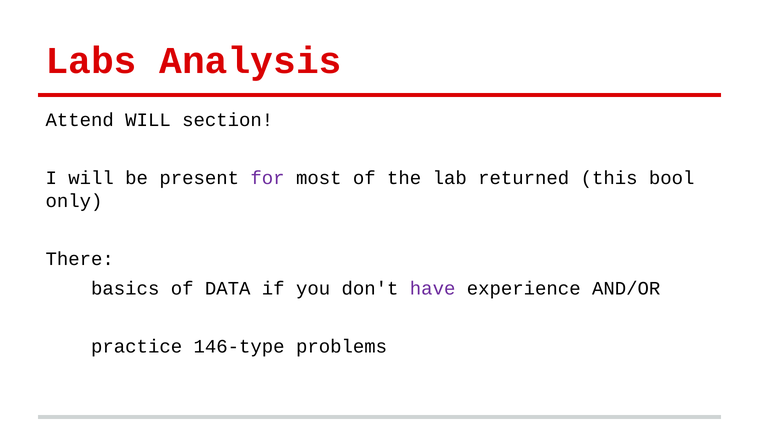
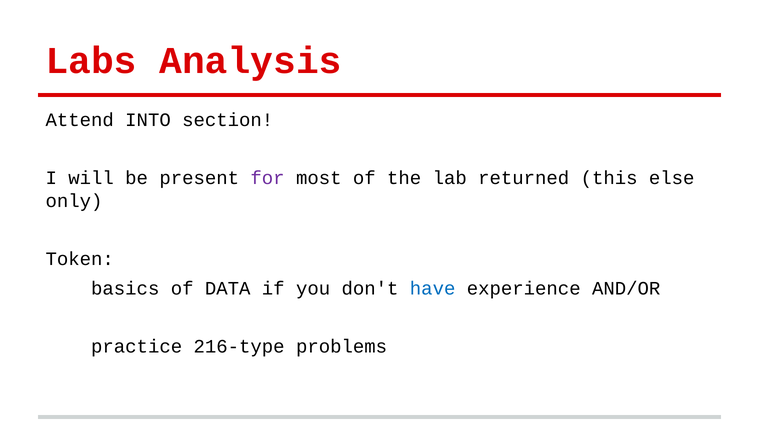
Attend WILL: WILL -> INTO
bool: bool -> else
There: There -> Token
have colour: purple -> blue
146-type: 146-type -> 216-type
